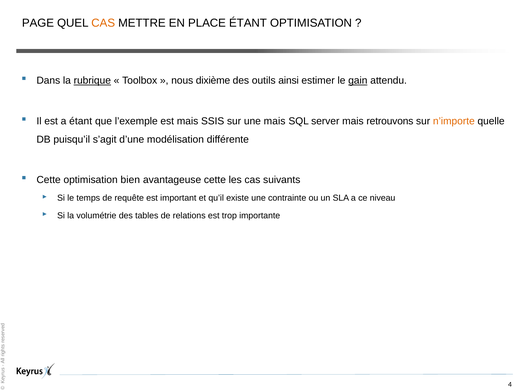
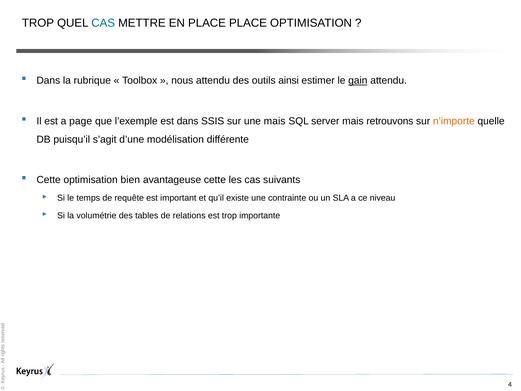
PAGE at (38, 23): PAGE -> TROP
CAS at (103, 23) colour: orange -> blue
PLACE ÉTANT: ÉTANT -> PLACE
rubrique underline: present -> none
nous dixième: dixième -> attendu
a étant: étant -> page
est mais: mais -> dans
